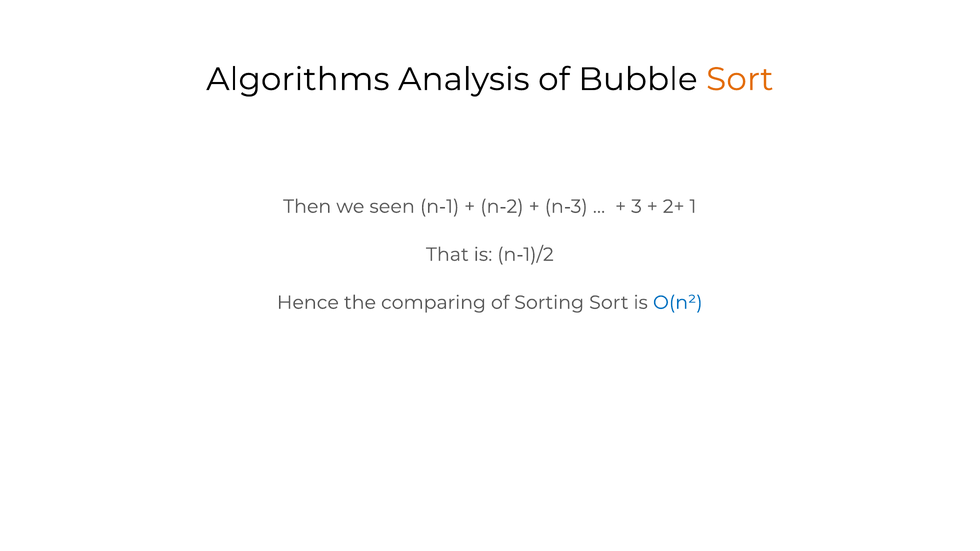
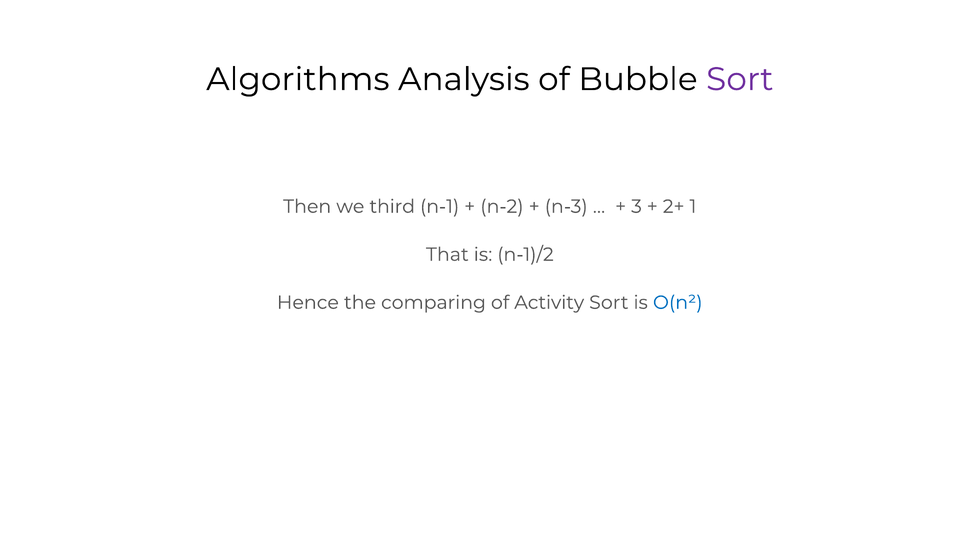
Sort at (740, 79) colour: orange -> purple
seen: seen -> third
Sorting: Sorting -> Activity
